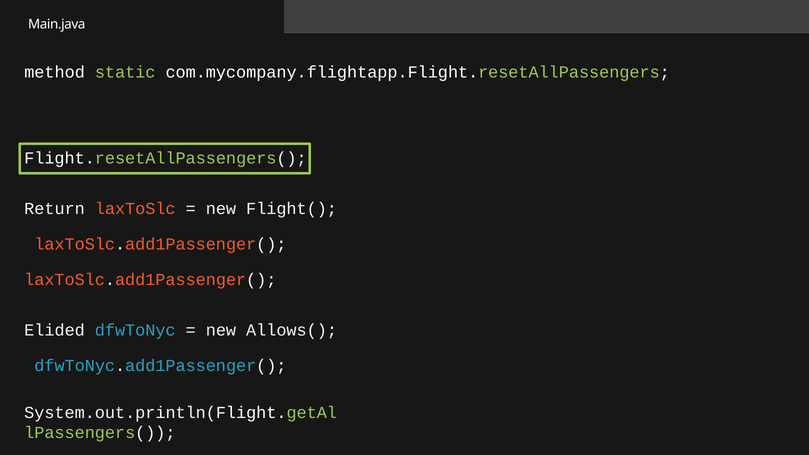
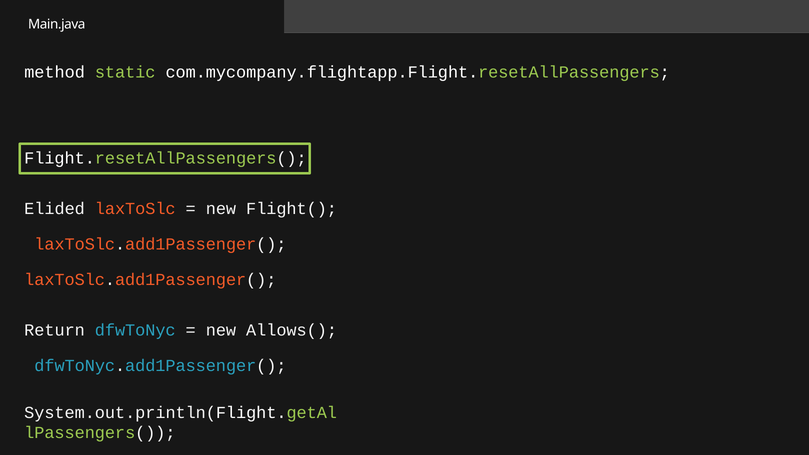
Return: Return -> Elided
Elided: Elided -> Return
